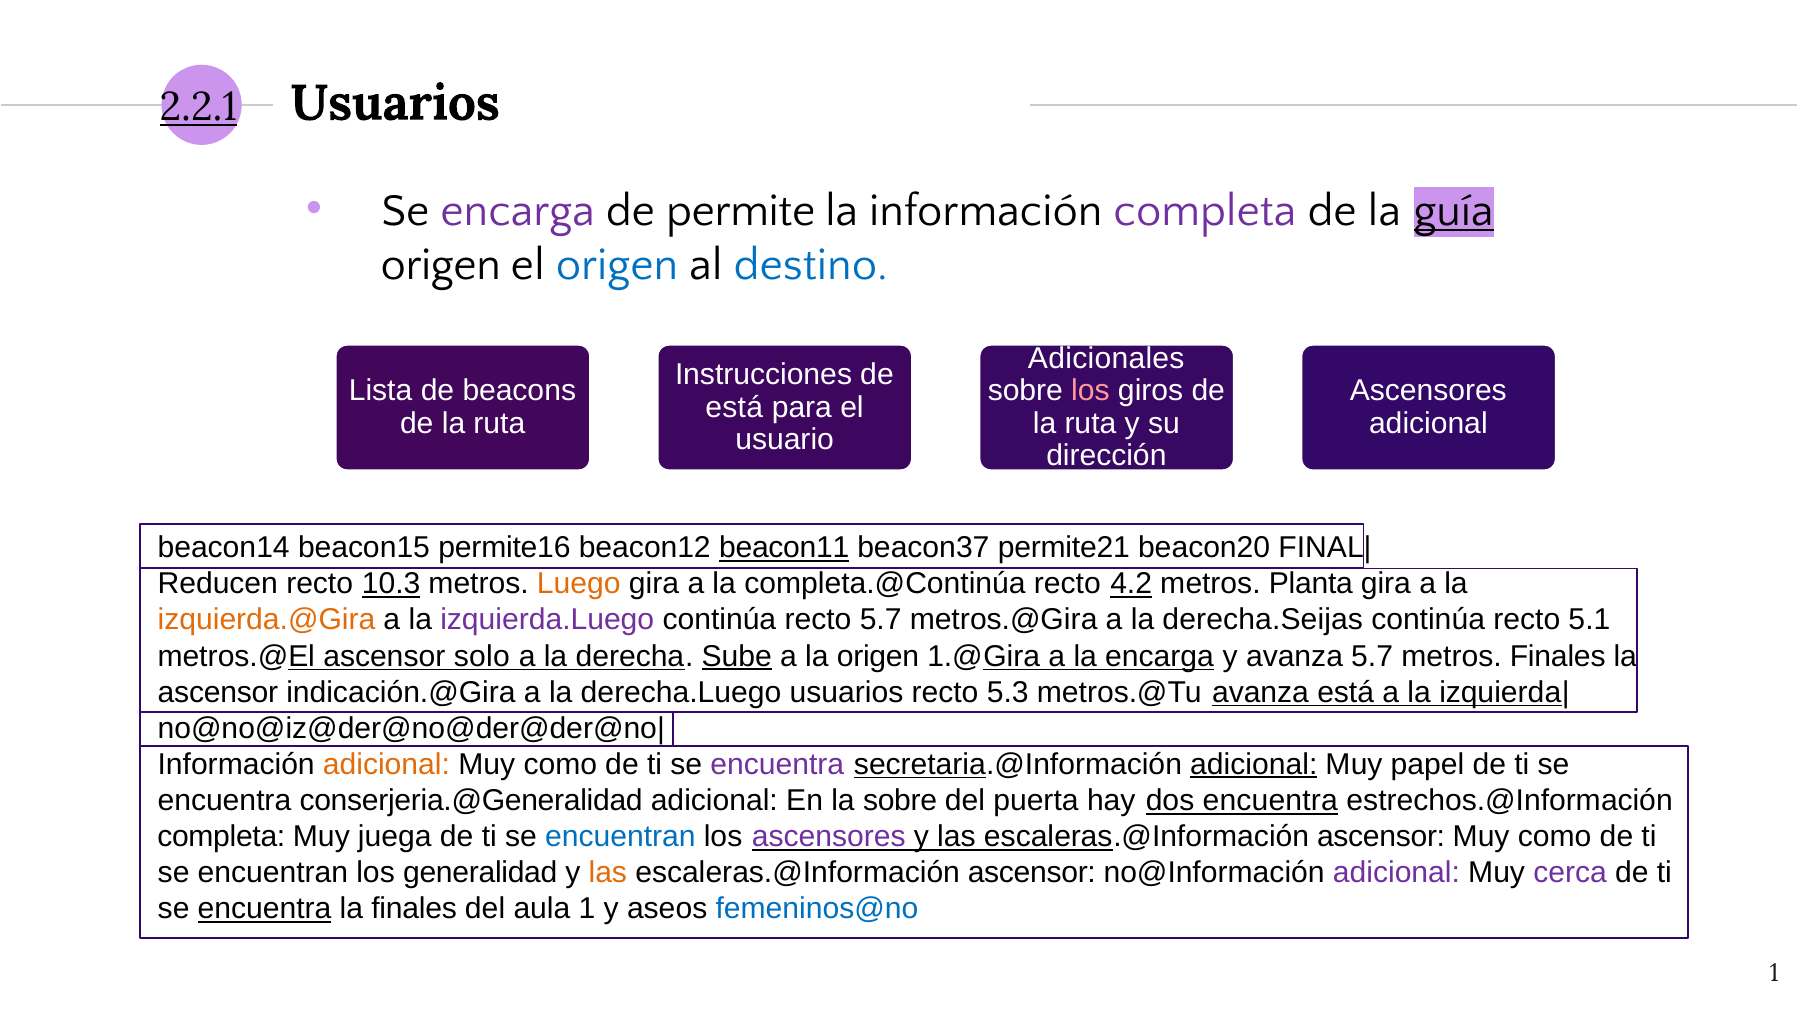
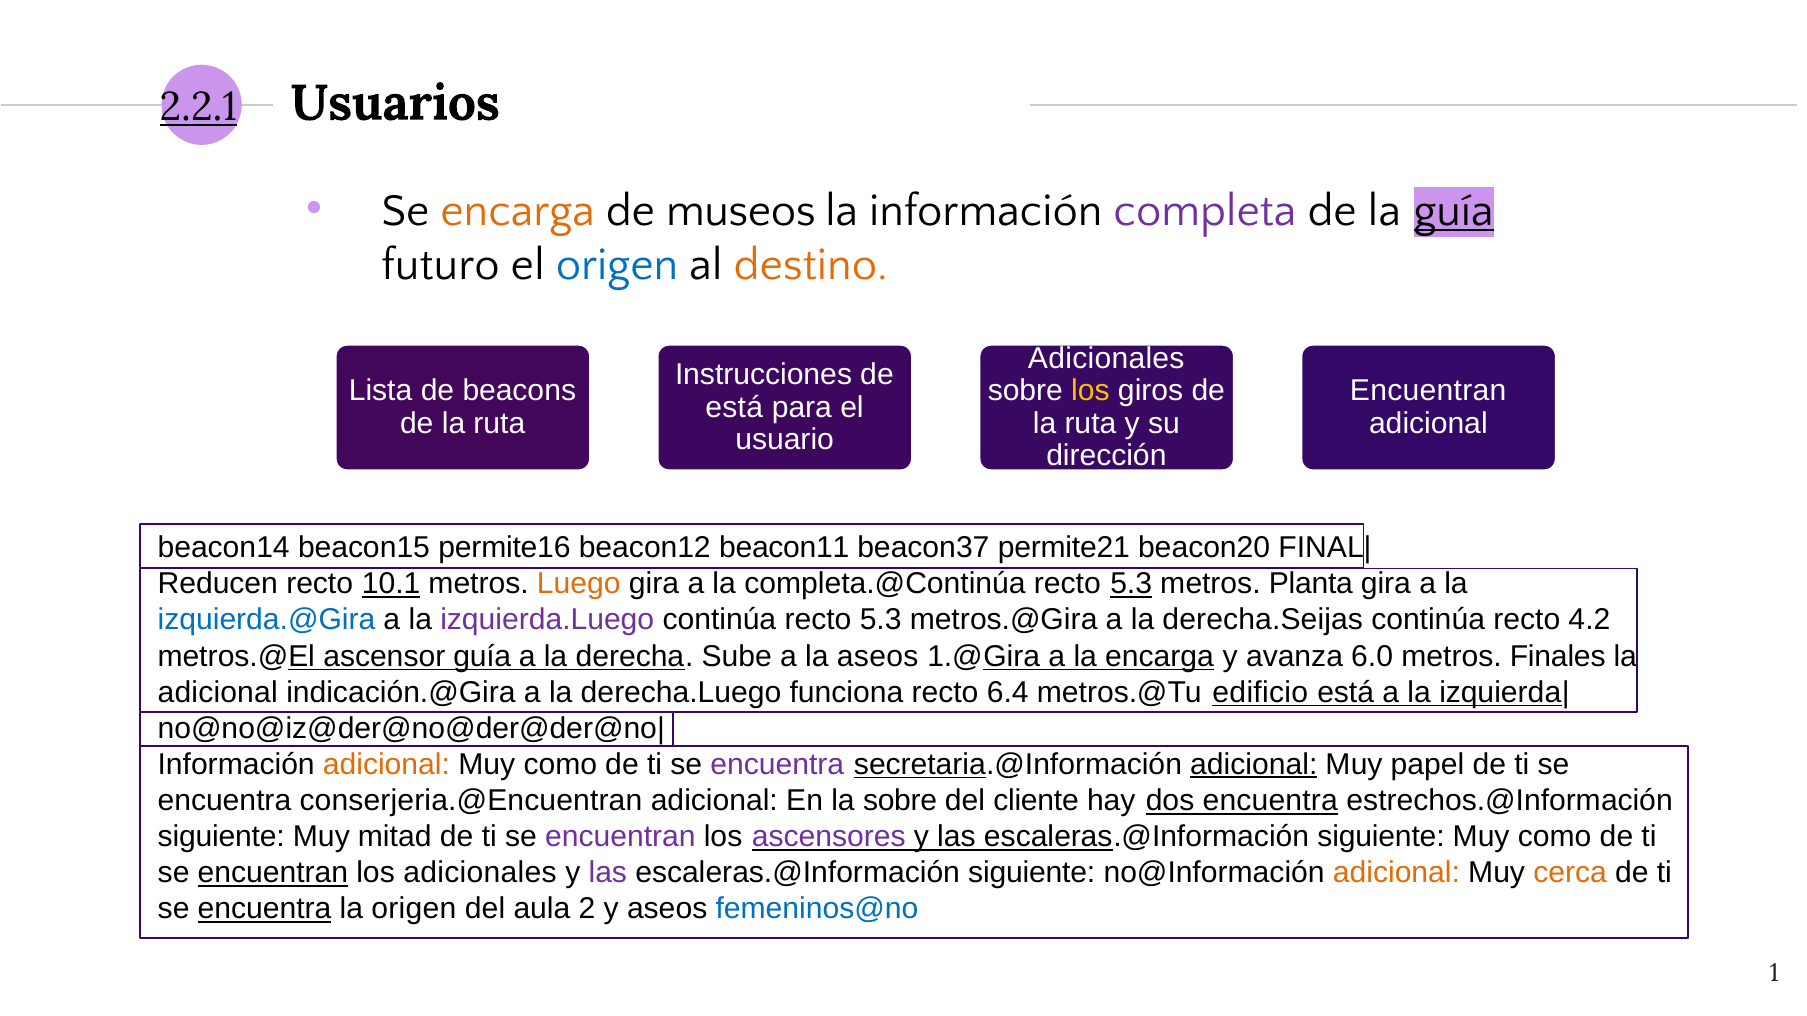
encarga at (518, 211) colour: purple -> orange
permite: permite -> museos
origen at (441, 265): origen -> futuro
destino colour: blue -> orange
los at (1090, 391) colour: pink -> yellow
Ascensores at (1428, 391): Ascensores -> Encuentran
beacon11 underline: present -> none
10.3: 10.3 -> 10.1
4.2 at (1131, 584): 4.2 -> 5.3
izquierda.@Gira colour: orange -> blue
continúa recto 5.7: 5.7 -> 5.3
5.1: 5.1 -> 4.2
ascensor solo: solo -> guía
Sube underline: present -> none
la origen: origen -> aseos
avanza 5.7: 5.7 -> 6.0
ascensor at (218, 693): ascensor -> adicional
derecha.Luego usuarios: usuarios -> funciona
5.3: 5.3 -> 6.4
metros.@Tu avanza: avanza -> edificio
conserjeria.@Generalidad: conserjeria.@Generalidad -> conserjeria.@Encuentran
puerta: puerta -> cliente
completa at (221, 837): completa -> siguiente
juega: juega -> mitad
encuentran at (620, 837) colour: blue -> purple
ascensor at (1381, 837): ascensor -> siguiente
encuentran at (273, 873) underline: none -> present
los generalidad: generalidad -> adicionales
las at (608, 873) colour: orange -> purple
ascensor at (1032, 873): ascensor -> siguiente
adicional at (1396, 873) colour: purple -> orange
cerca colour: purple -> orange
la finales: finales -> origen
aula 1: 1 -> 2
